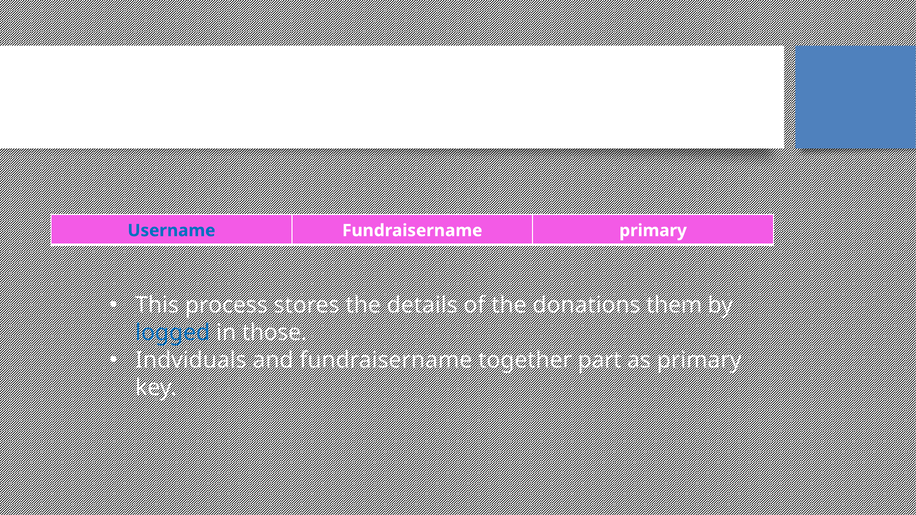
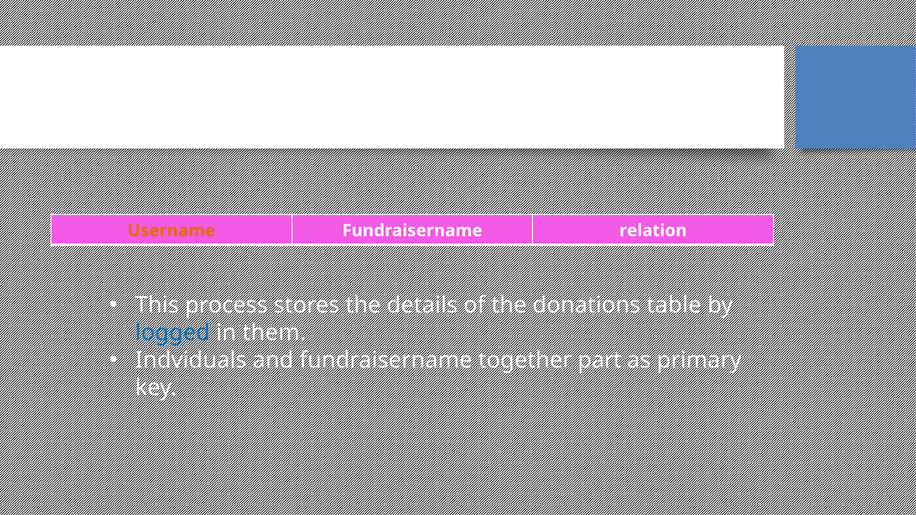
Username colour: blue -> orange
Fundraisername primary: primary -> relation
them: them -> table
those: those -> them
